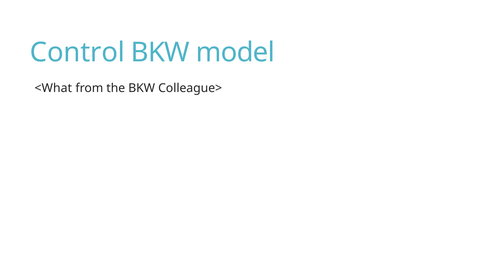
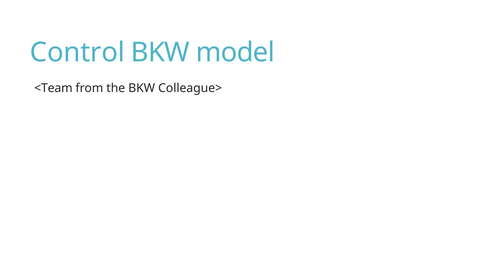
<What: <What -> <Team
